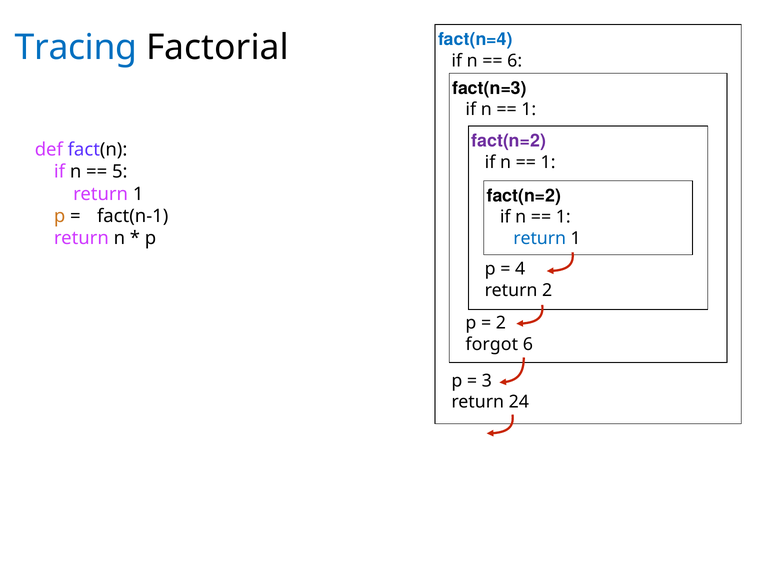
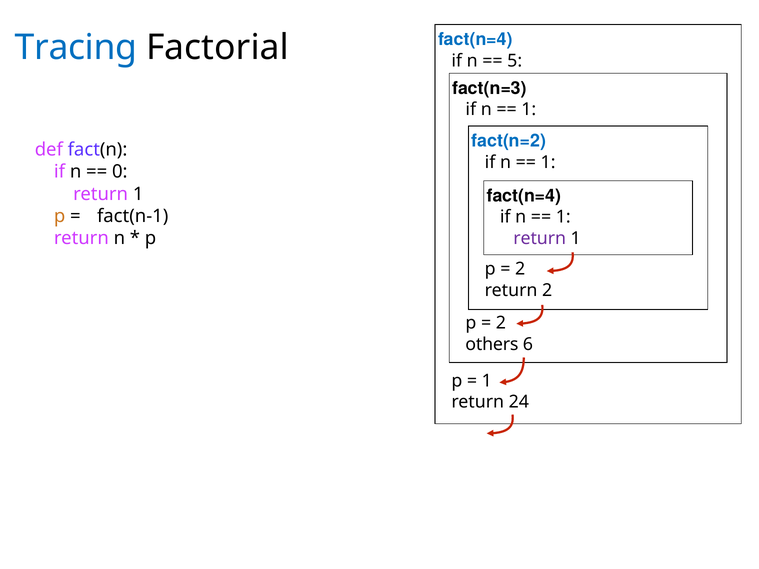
6 at (515, 61): 6 -> 5
fact(n=2 at (509, 141) colour: purple -> blue
5: 5 -> 0
fact(n=2 at (524, 196): fact(n=2 -> fact(n=4
return at (540, 239) colour: blue -> purple
4 at (520, 269): 4 -> 2
forgot: forgot -> others
3 at (487, 381): 3 -> 1
